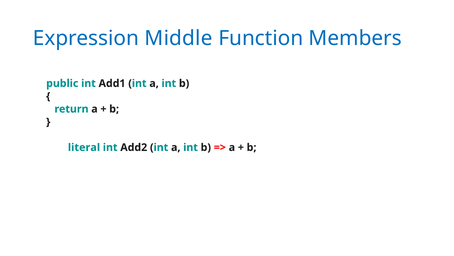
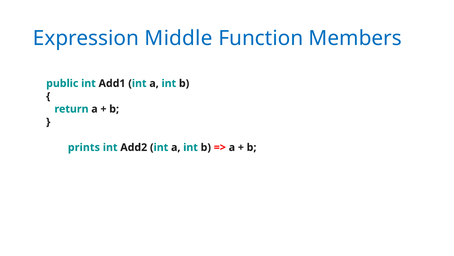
literal: literal -> prints
